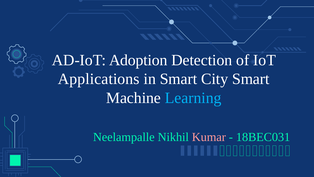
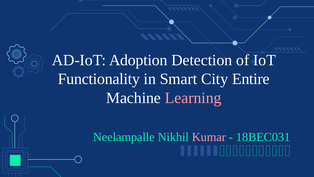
Applications: Applications -> Functionality
City Smart: Smart -> Entire
Learning colour: light blue -> pink
